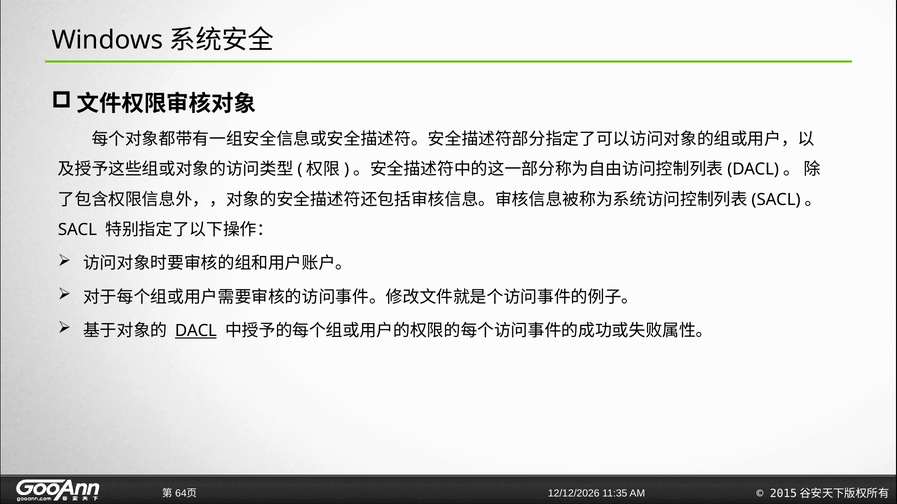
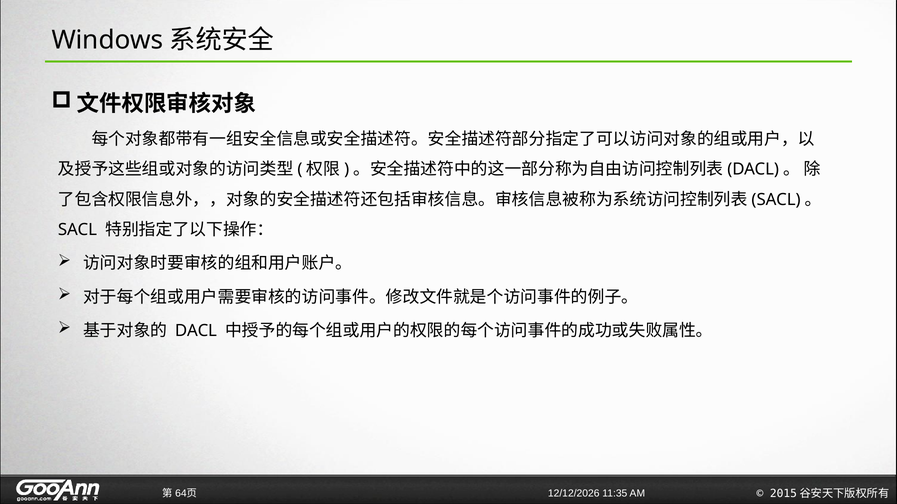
DACL underline: present -> none
